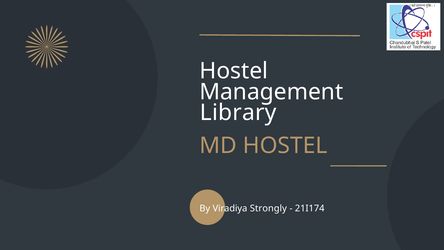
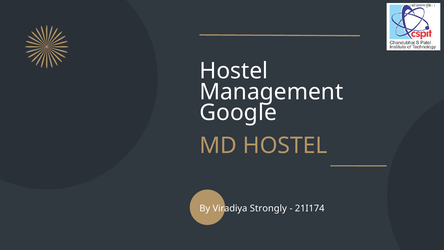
Library: Library -> Google
